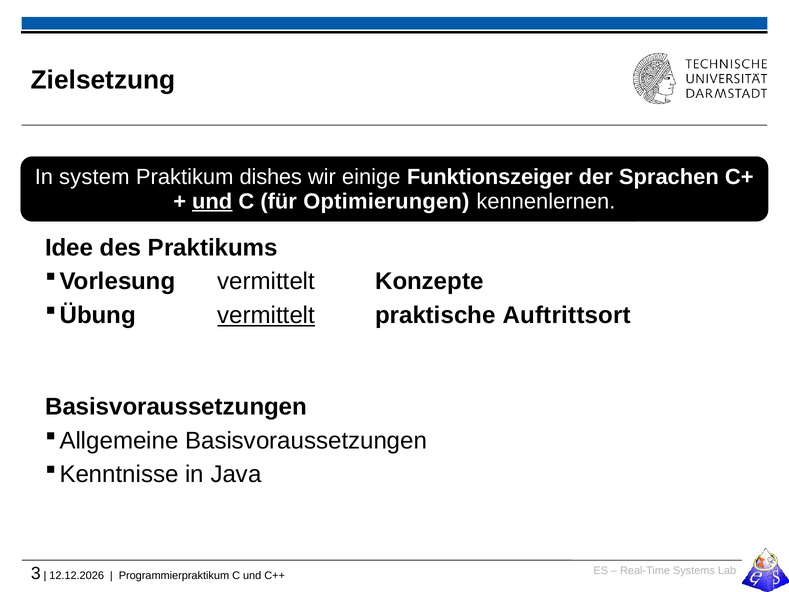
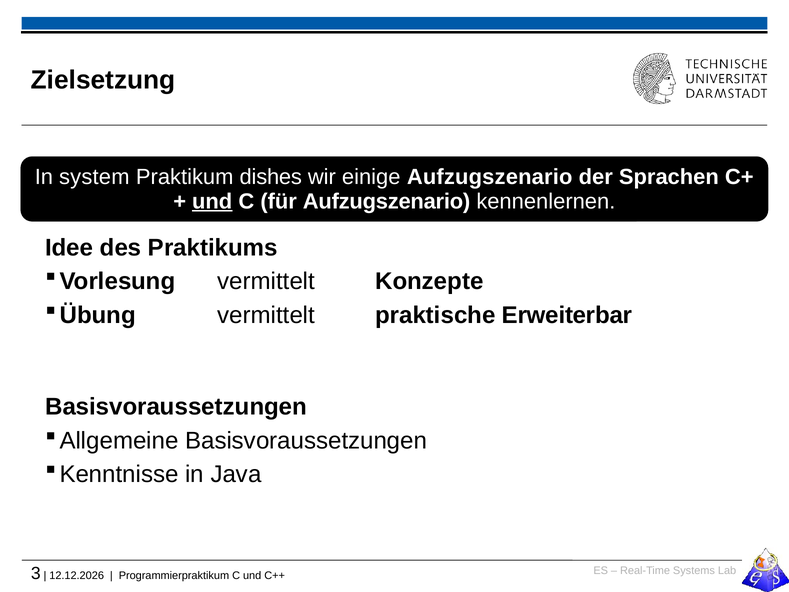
einige Funktionszeiger: Funktionszeiger -> Aufzugszenario
für Optimierungen: Optimierungen -> Aufzugszenario
vermittelt at (266, 315) underline: present -> none
Auftrittsort: Auftrittsort -> Erweiterbar
